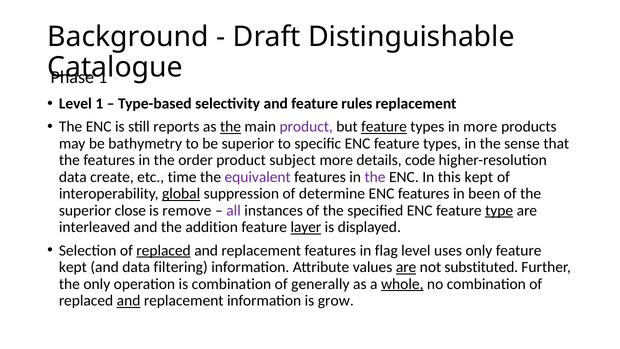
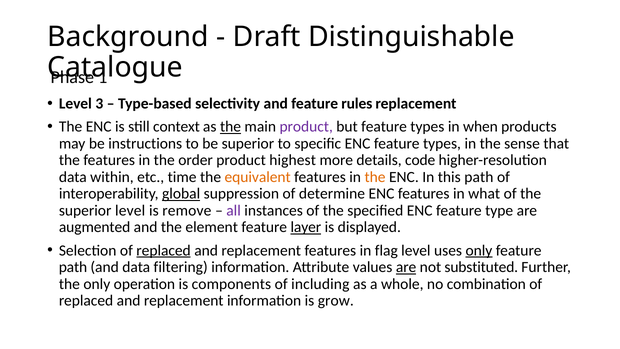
Level 1: 1 -> 3
reports: reports -> context
feature at (384, 127) underline: present -> none
in more: more -> when
bathymetry: bathymetry -> instructions
subject: subject -> highest
create: create -> within
equivalent colour: purple -> orange
the at (375, 177) colour: purple -> orange
this kept: kept -> path
been: been -> what
superior close: close -> level
type underline: present -> none
interleaved: interleaved -> augmented
addition: addition -> element
only at (479, 250) underline: none -> present
kept at (73, 267): kept -> path
is combination: combination -> components
generally: generally -> including
whole underline: present -> none
and at (129, 300) underline: present -> none
